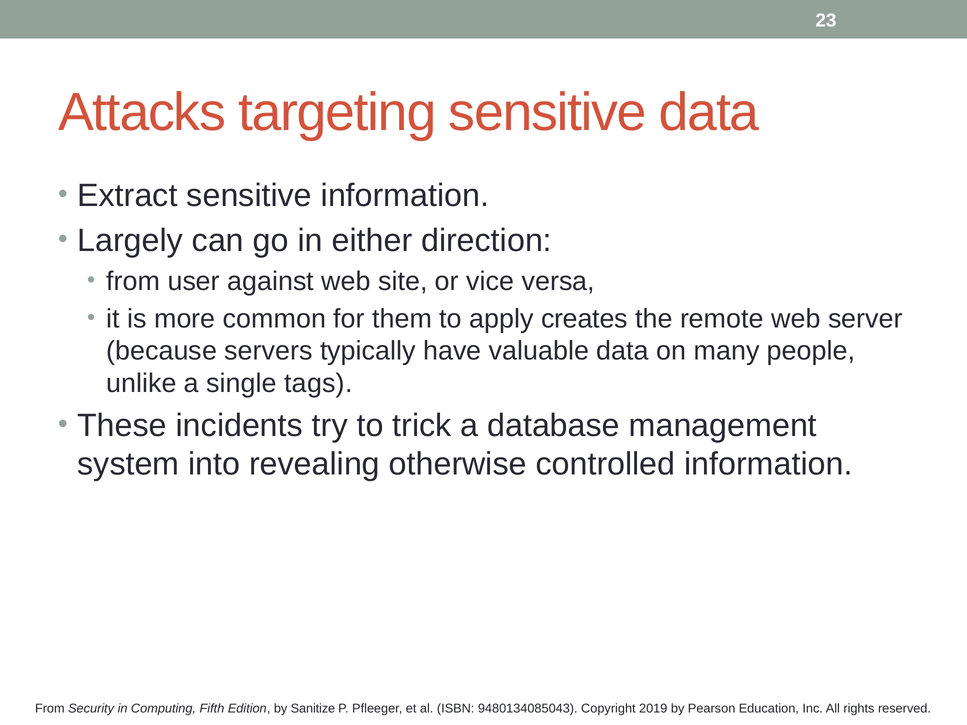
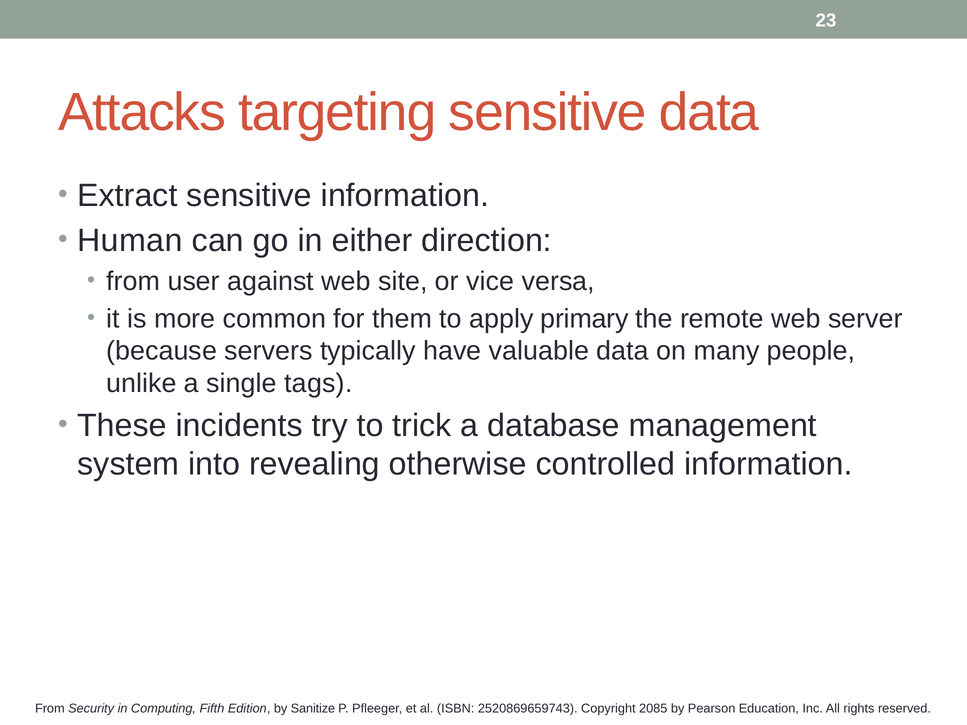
Largely: Largely -> Human
creates: creates -> primary
9480134085043: 9480134085043 -> 2520869659743
2019: 2019 -> 2085
